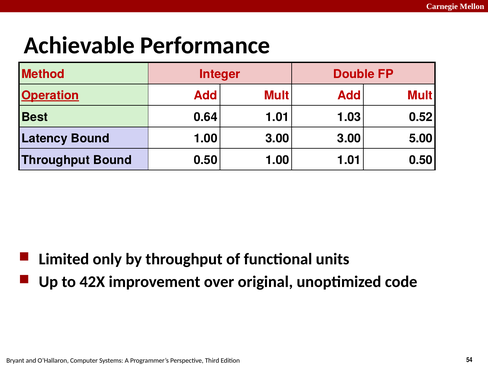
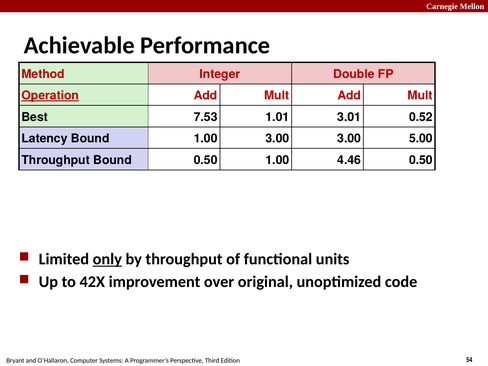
0.64: 0.64 -> 7.53
1.03: 1.03 -> 3.01
1.00 1.01: 1.01 -> 4.46
only underline: none -> present
